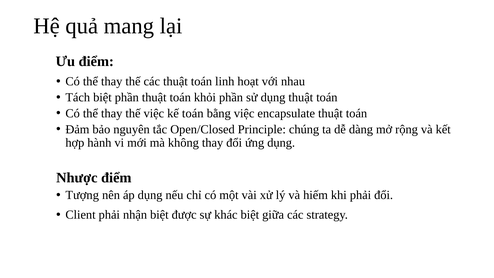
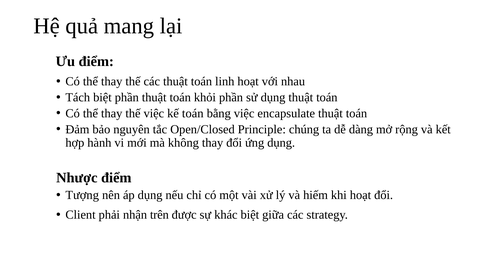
khi phải: phải -> hoạt
nhận biệt: biệt -> trên
